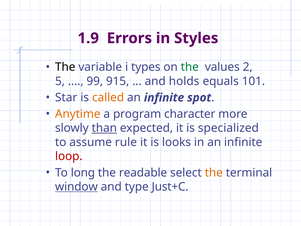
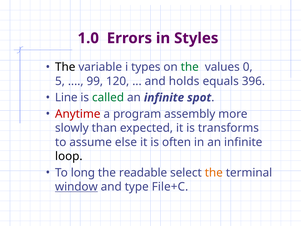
1.9: 1.9 -> 1.0
2: 2 -> 0
915: 915 -> 120
101: 101 -> 396
Star: Star -> Line
called colour: orange -> green
Anytime colour: orange -> red
character: character -> assembly
than underline: present -> none
specialized: specialized -> transforms
rule: rule -> else
looks: looks -> often
loop colour: red -> black
Just+C: Just+C -> File+C
